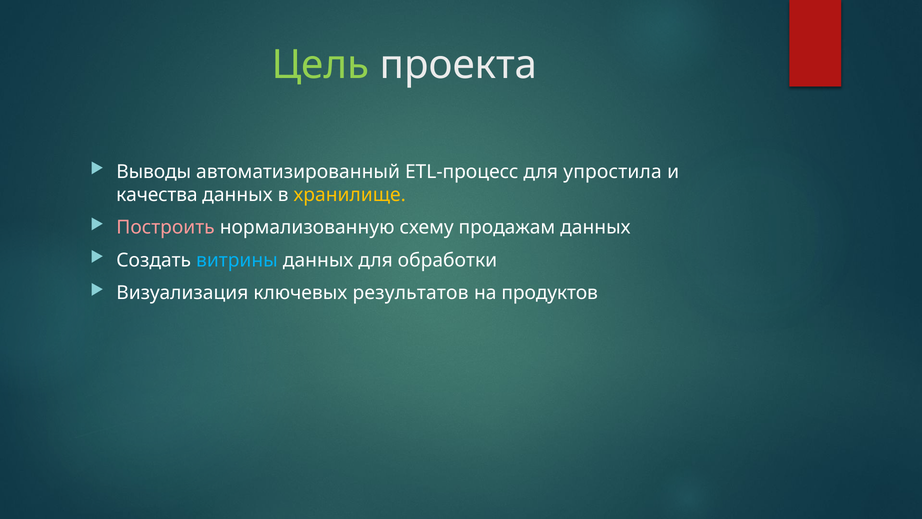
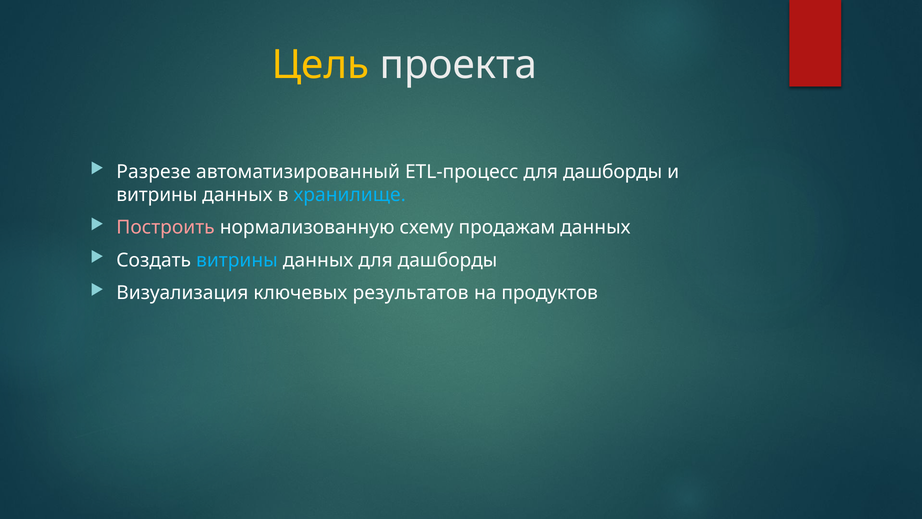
Цель colour: light green -> yellow
Выводы: Выводы -> Разрезе
ETL-процесс для упростила: упростила -> дашборды
качества at (157, 195): качества -> витрины
хранилище colour: yellow -> light blue
данных для обработки: обработки -> дашборды
